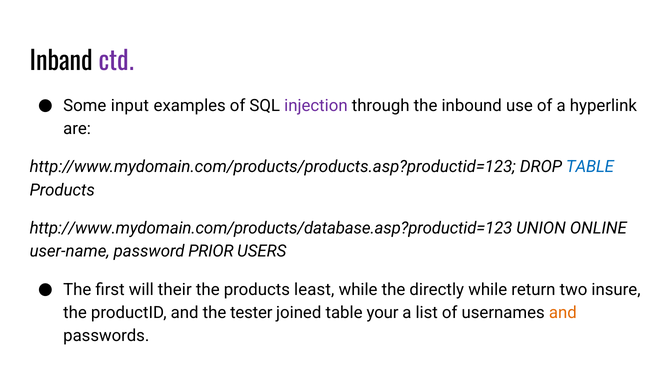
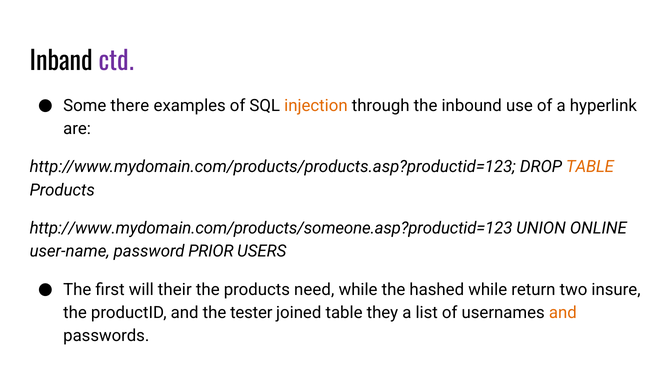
input: input -> there
injection colour: purple -> orange
TABLE at (590, 167) colour: blue -> orange
http://www.mydomain.com/products/database.asp?productid=123: http://www.mydomain.com/products/database.asp?productid=123 -> http://www.mydomain.com/products/someone.asp?productid=123
least: least -> need
directly: directly -> hashed
your: your -> they
